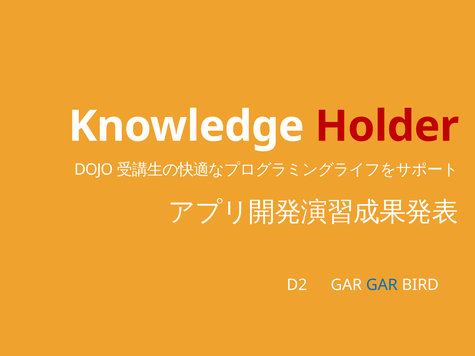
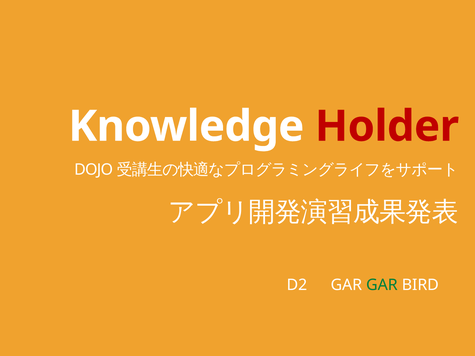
GAR at (382, 285) colour: blue -> green
